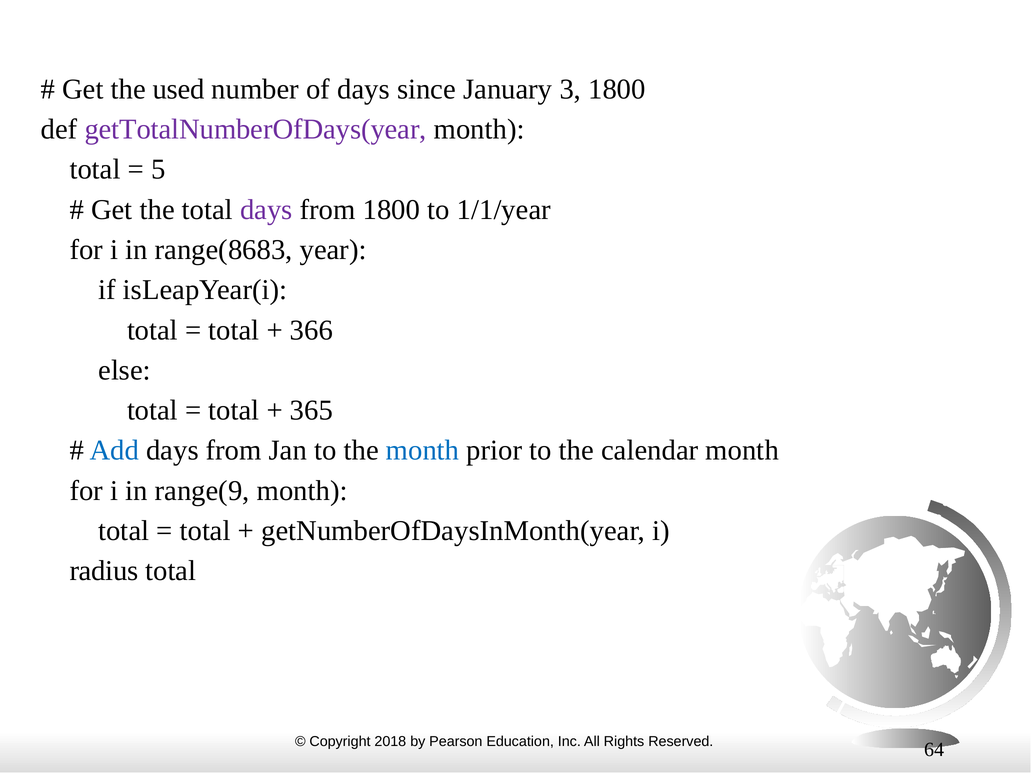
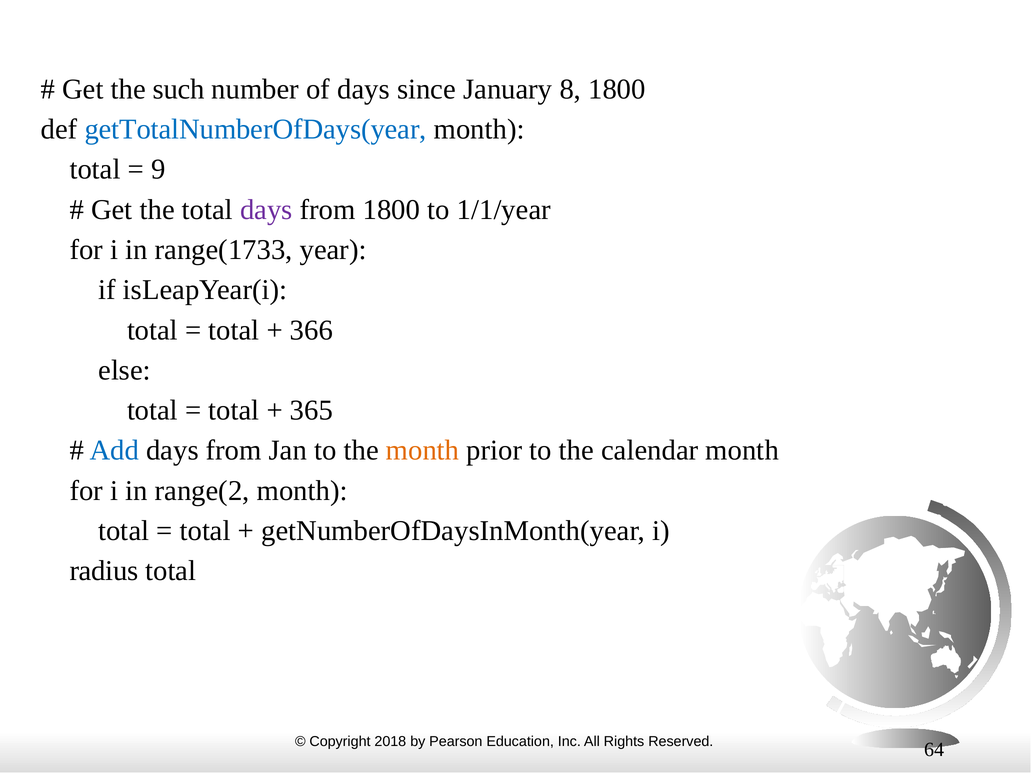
used: used -> such
3: 3 -> 8
getTotalNumberOfDays(year colour: purple -> blue
5: 5 -> 9
range(8683: range(8683 -> range(1733
month at (423, 450) colour: blue -> orange
range(9: range(9 -> range(2
